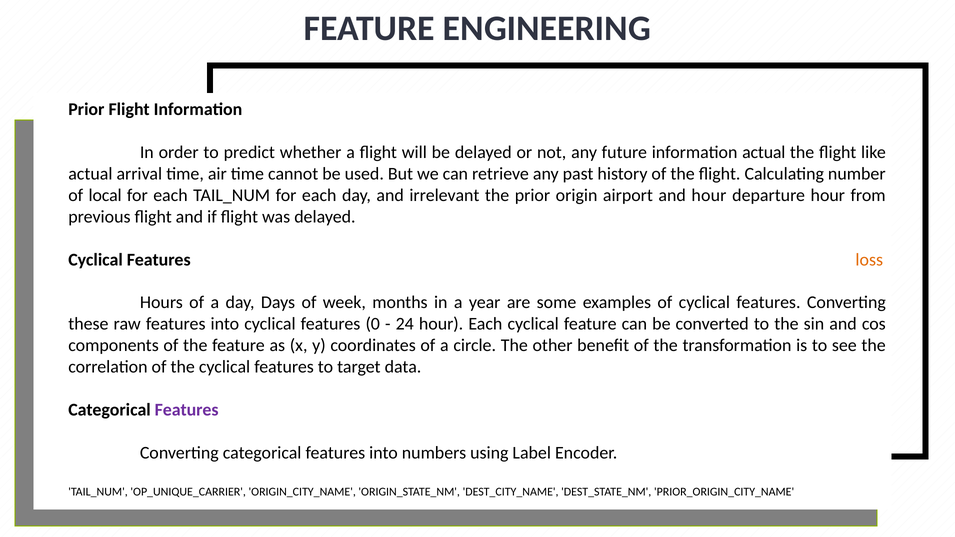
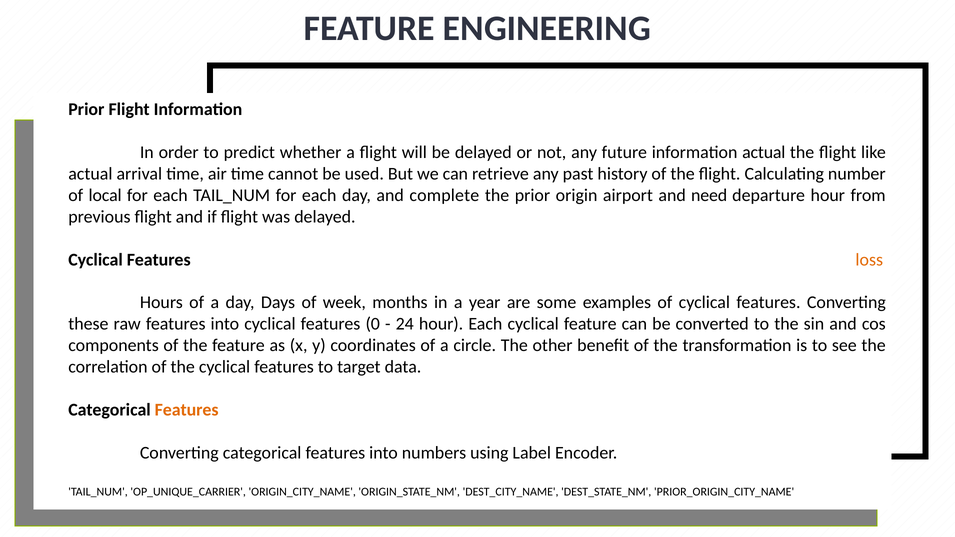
irrelevant: irrelevant -> complete
and hour: hour -> need
Features at (187, 410) colour: purple -> orange
